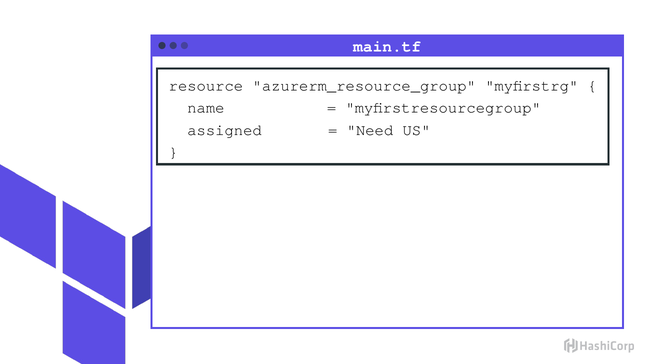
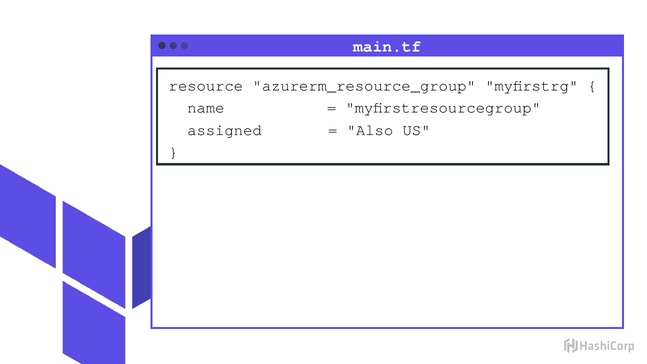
Need: Need -> Also
